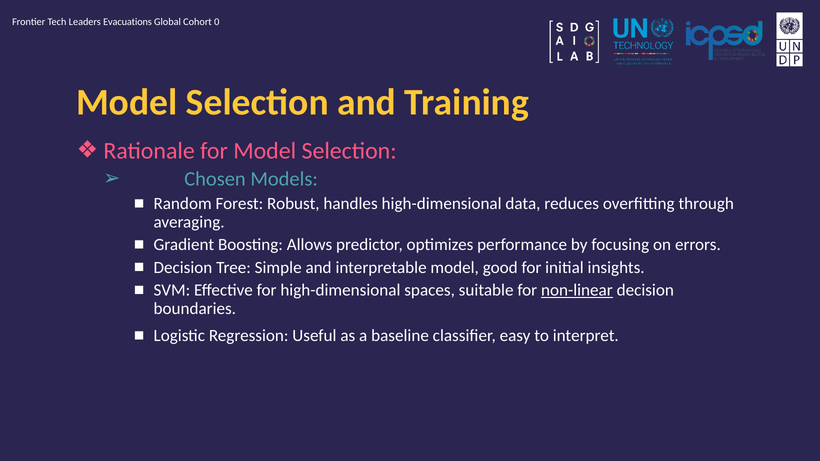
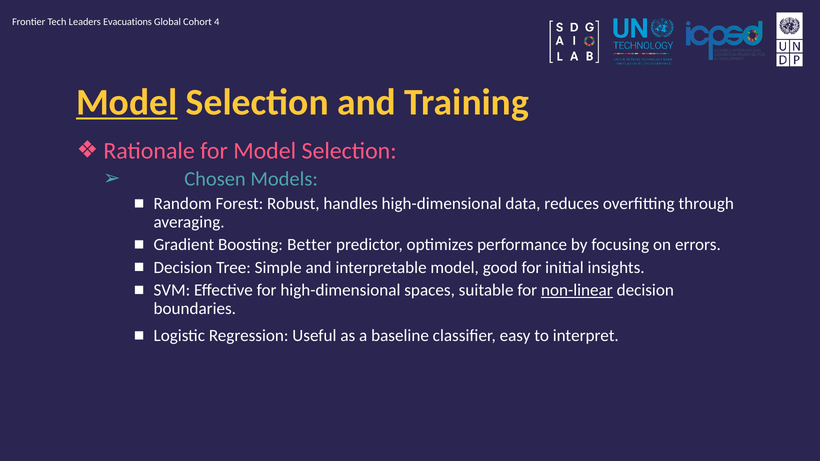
0: 0 -> 4
Model at (127, 102) underline: none -> present
Allows: Allows -> Better
